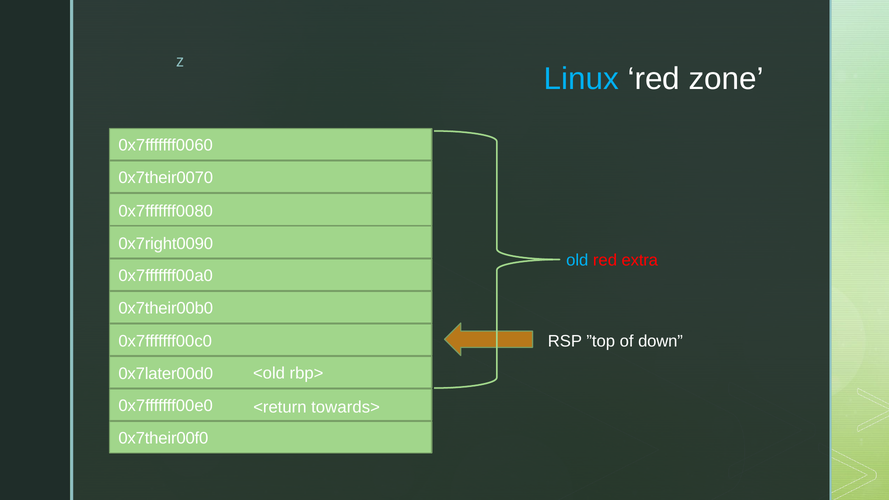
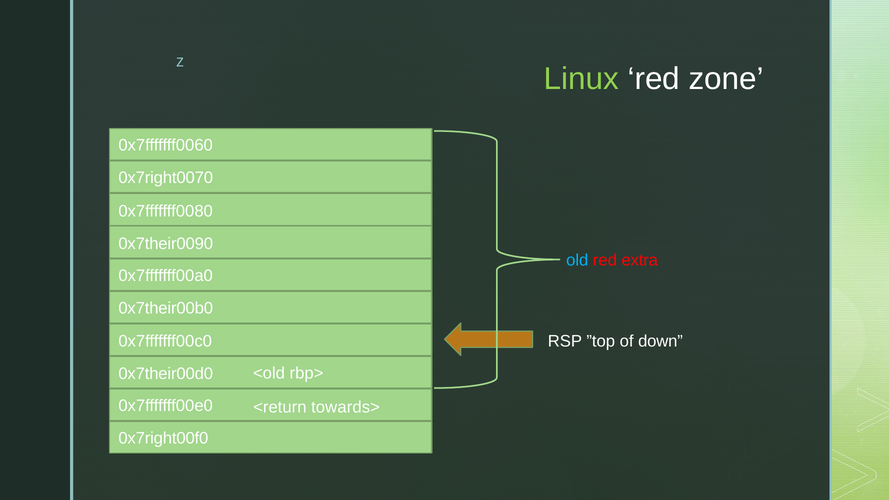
Linux colour: light blue -> light green
0x7their0070: 0x7their0070 -> 0x7right0070
0x7right0090: 0x7right0090 -> 0x7their0090
0x7later00d0: 0x7later00d0 -> 0x7their00d0
0x7their00f0: 0x7their00f0 -> 0x7right00f0
